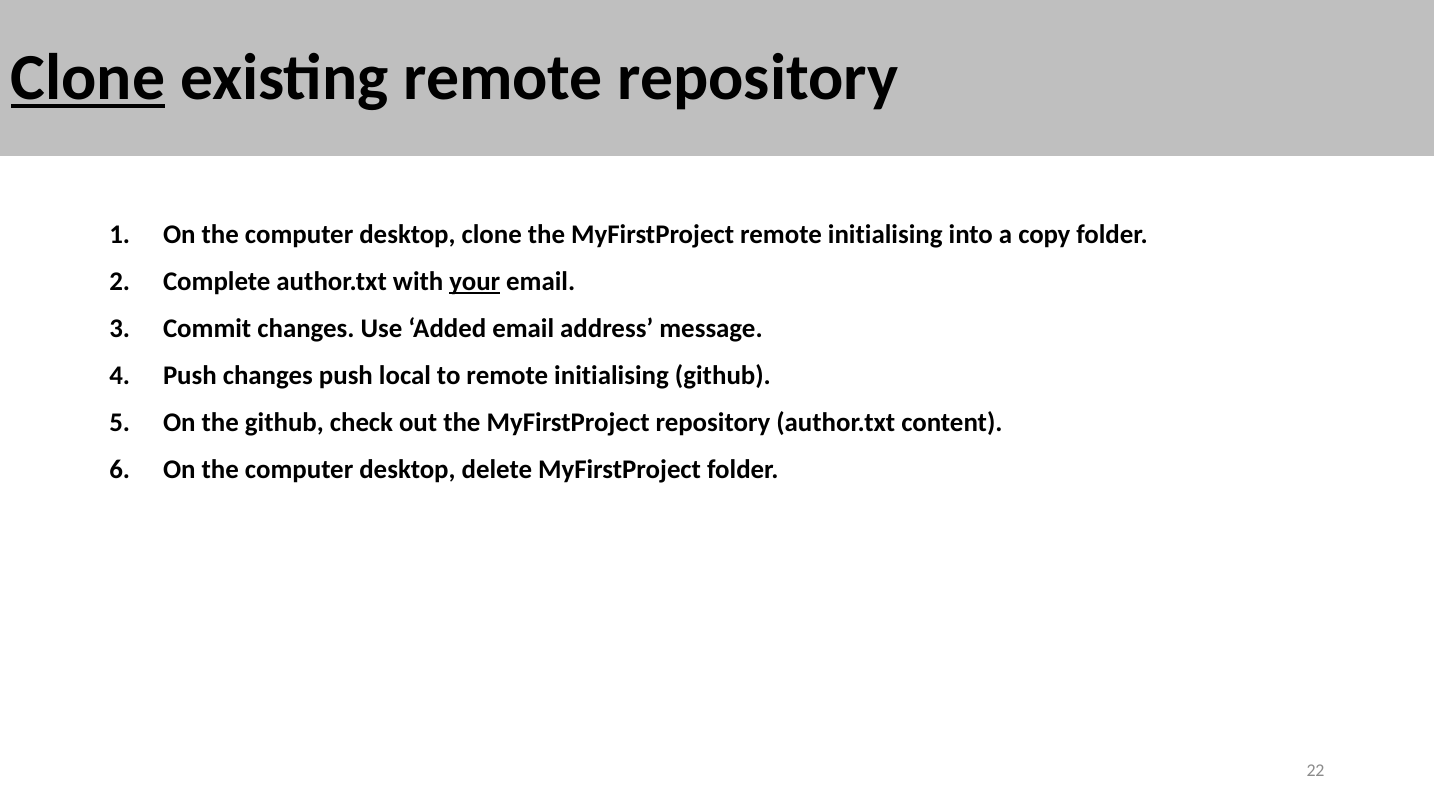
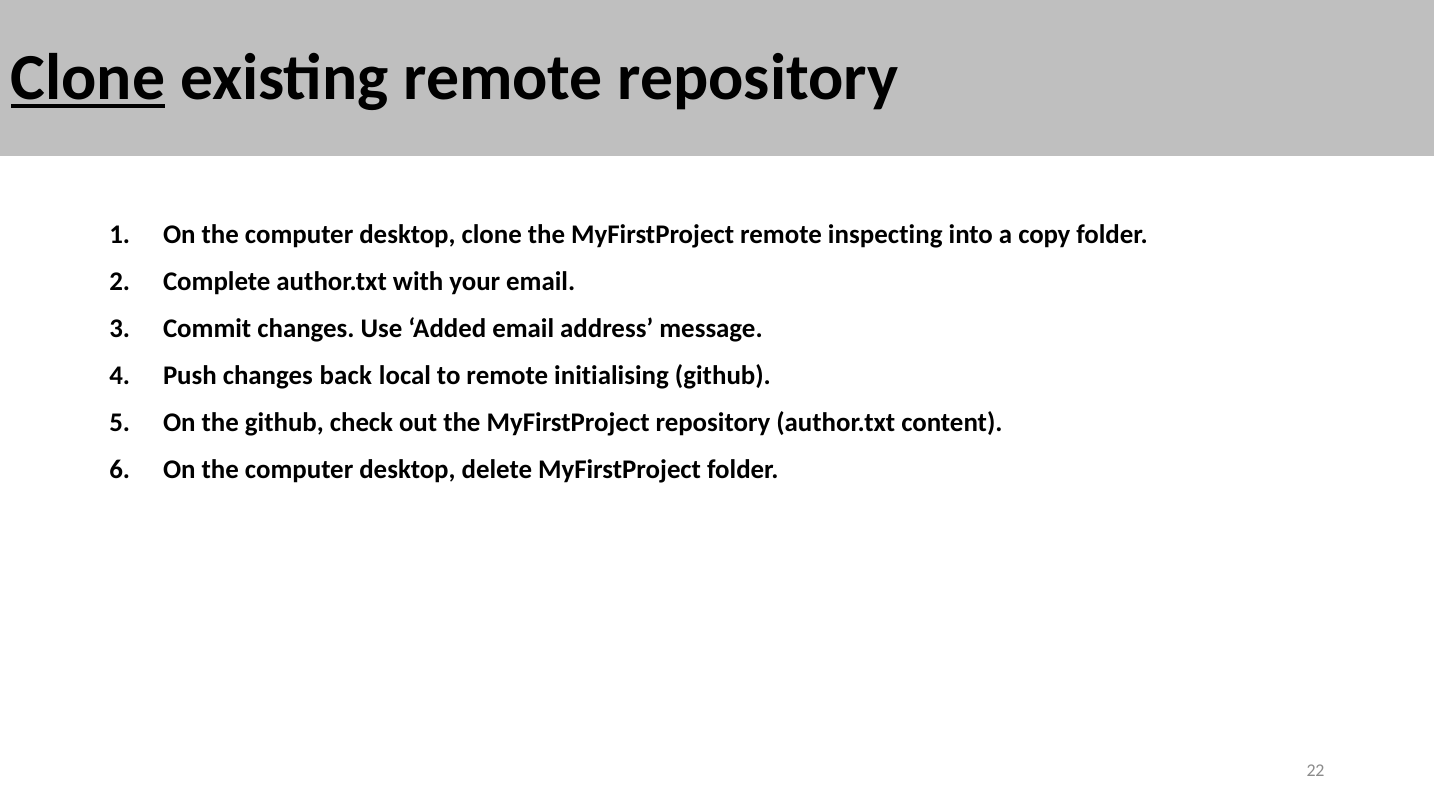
MyFirstProject remote initialising: initialising -> inspecting
your underline: present -> none
changes push: push -> back
